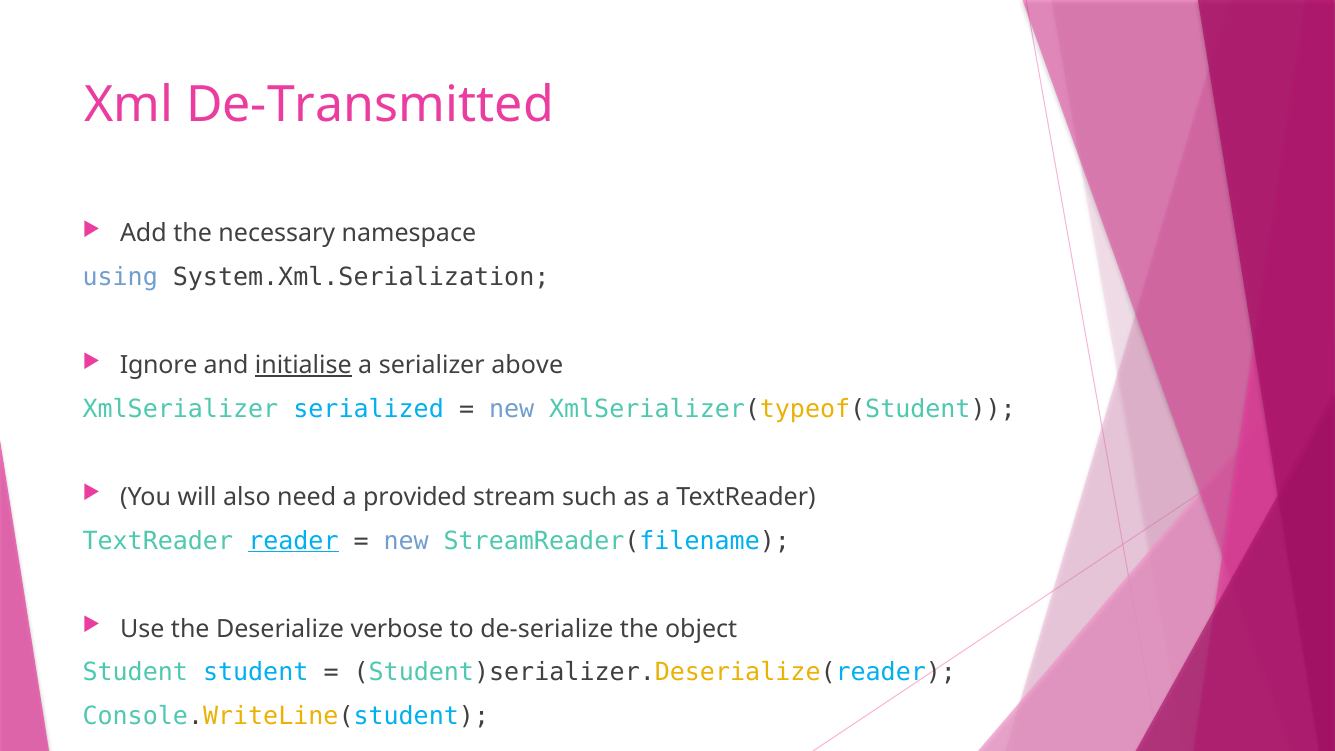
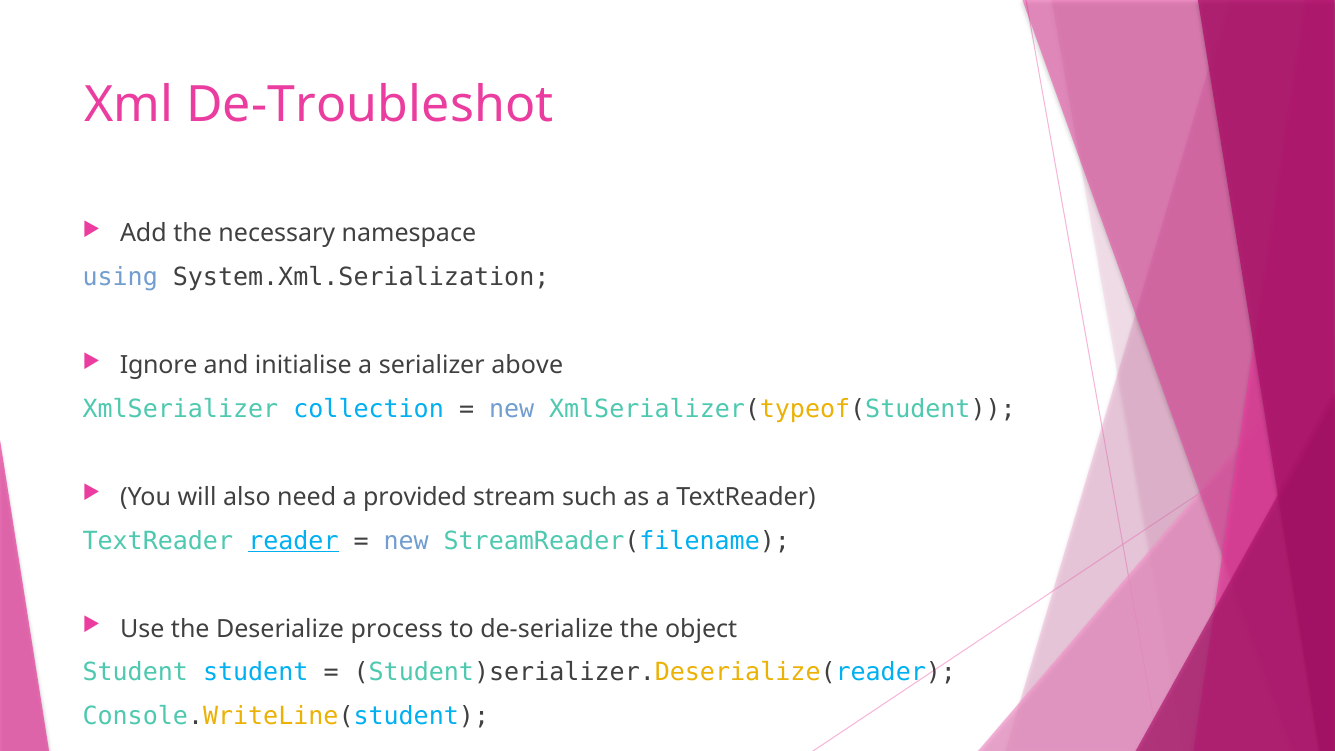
De-Transmitted: De-Transmitted -> De-Troubleshot
initialise underline: present -> none
serialized: serialized -> collection
verbose: verbose -> process
